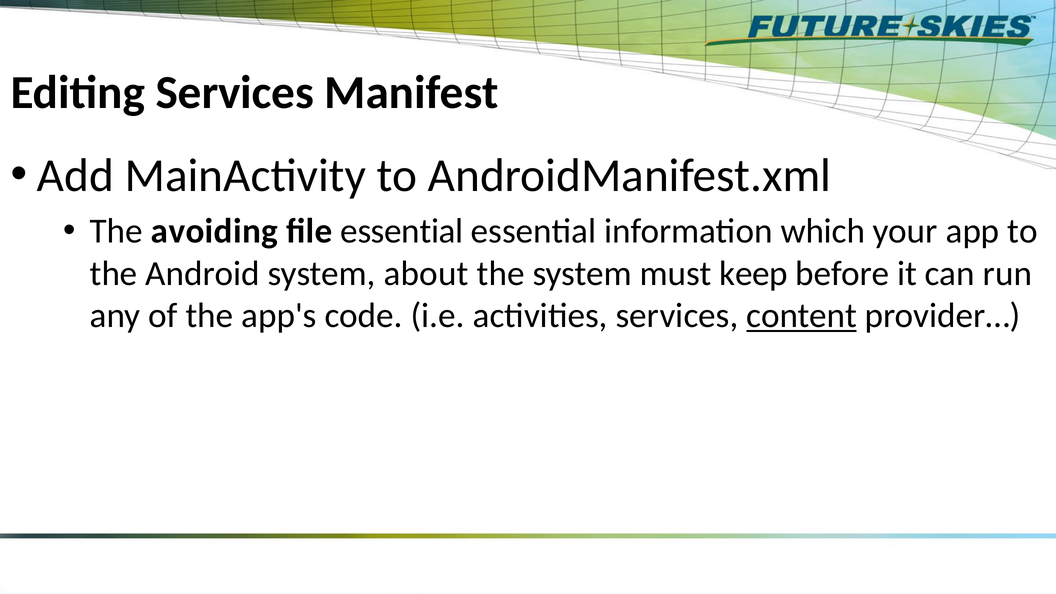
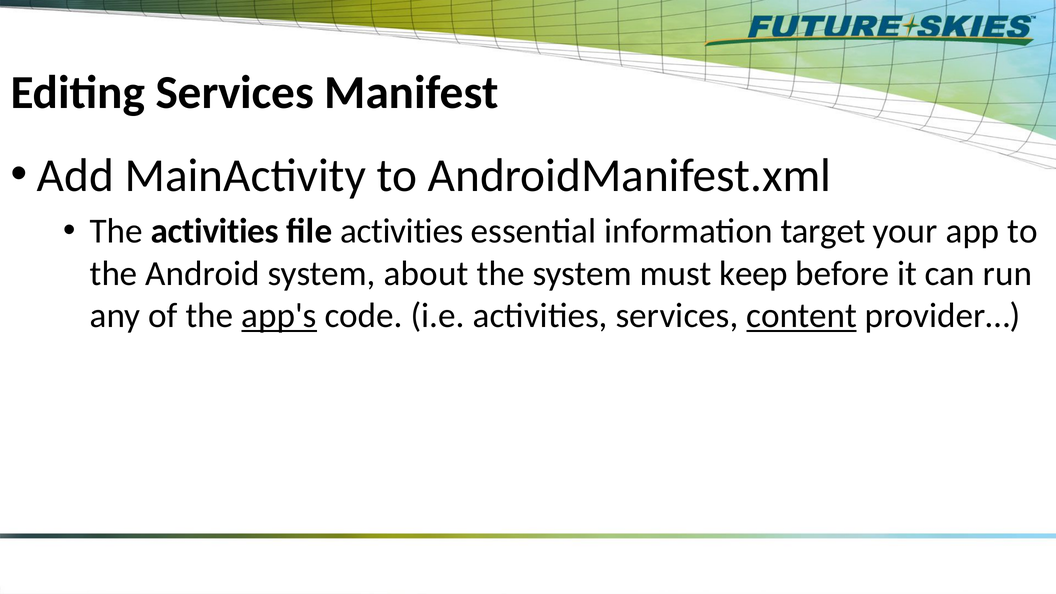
The avoiding: avoiding -> activities
file essential: essential -> activities
which: which -> target
app's underline: none -> present
